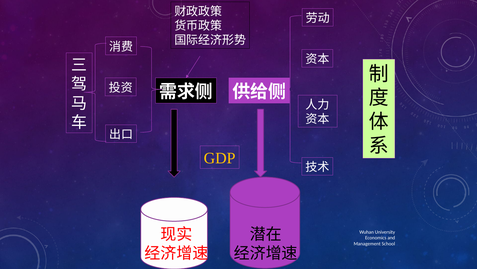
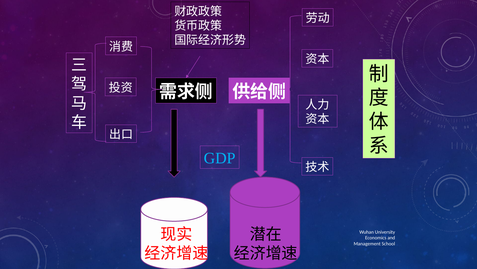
GDP colour: yellow -> light blue
